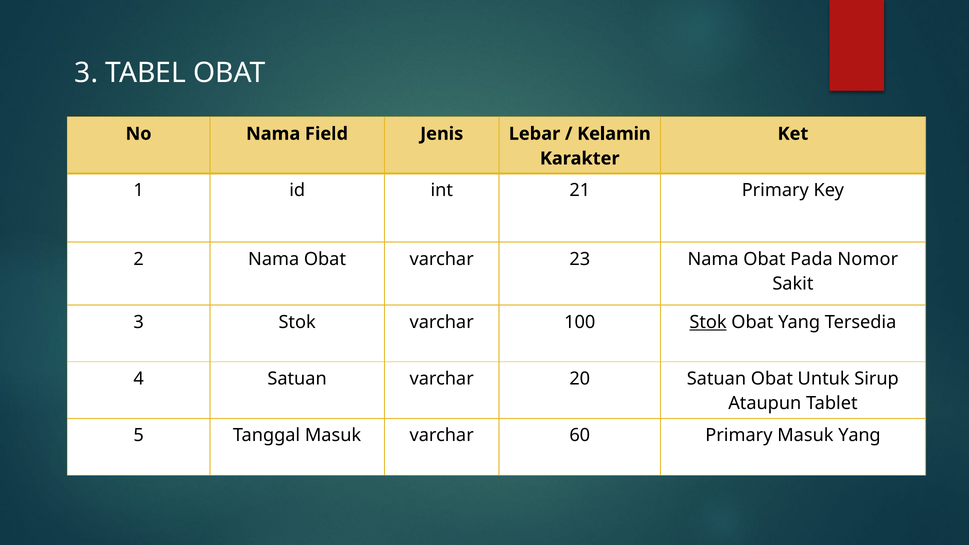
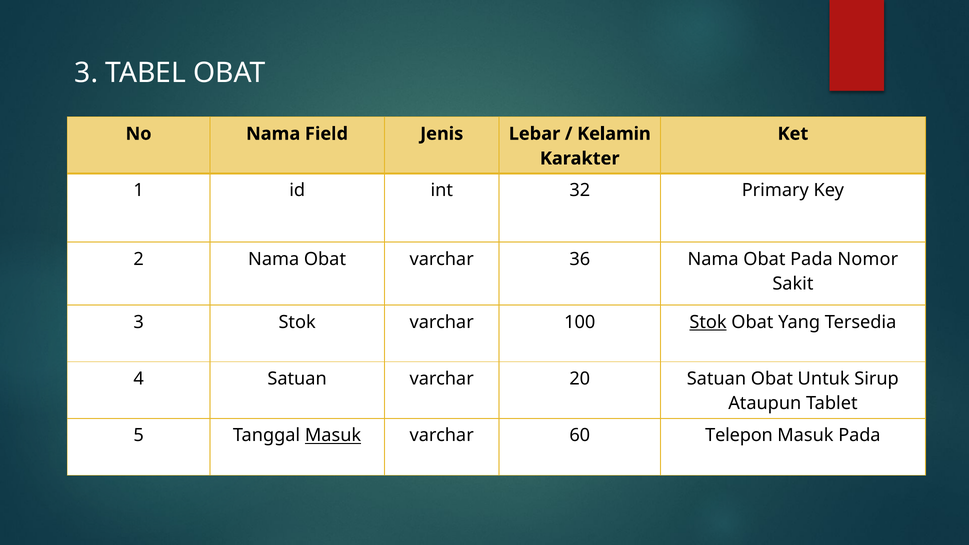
21: 21 -> 32
23: 23 -> 36
Masuk at (333, 436) underline: none -> present
60 Primary: Primary -> Telepon
Masuk Yang: Yang -> Pada
